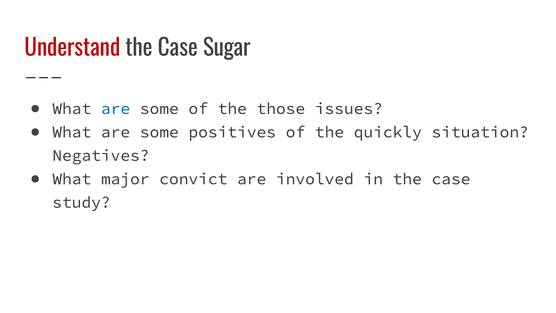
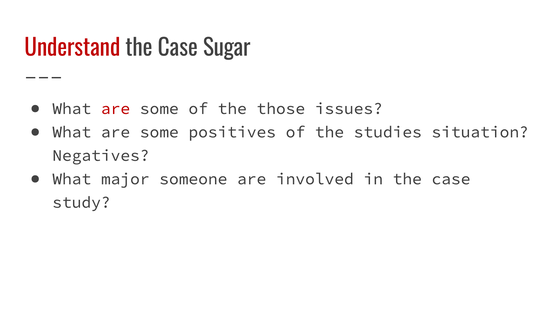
are at (116, 108) colour: blue -> red
quickly: quickly -> studies
convict: convict -> someone
